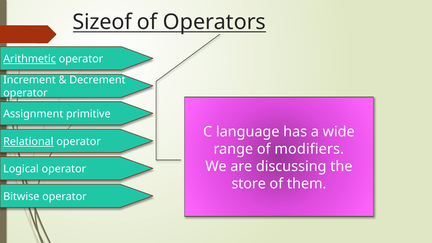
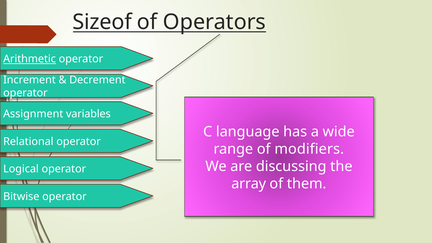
primitive: primitive -> variables
Relational underline: present -> none
store: store -> array
